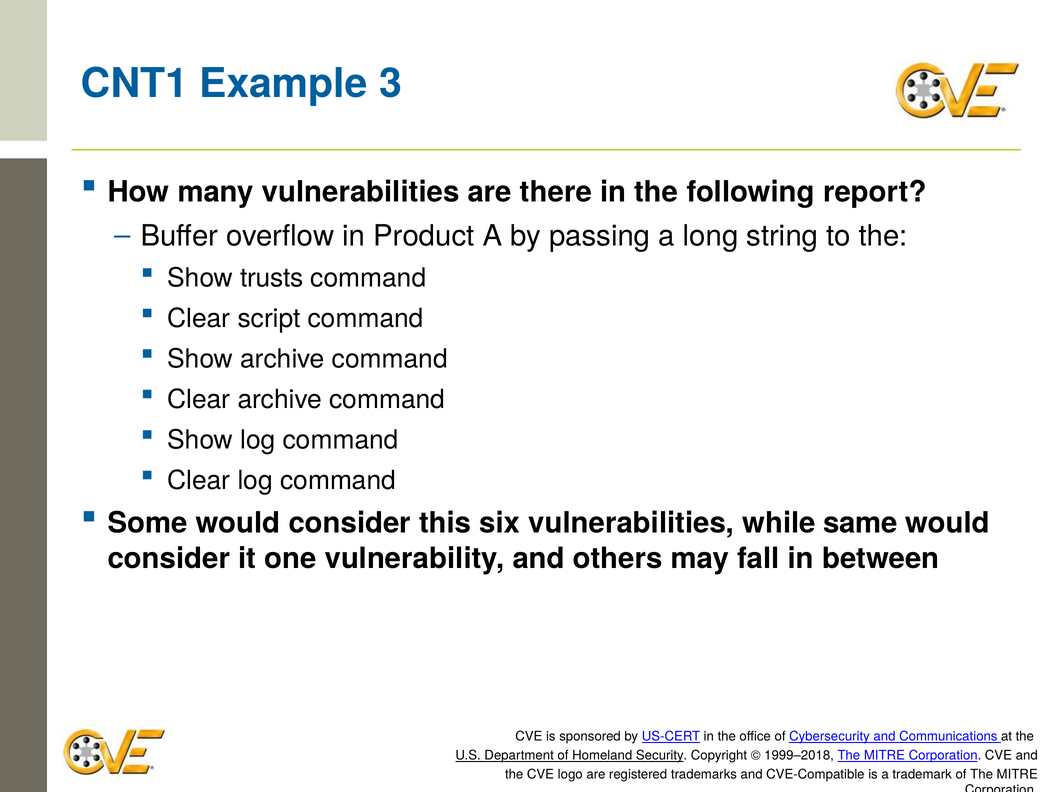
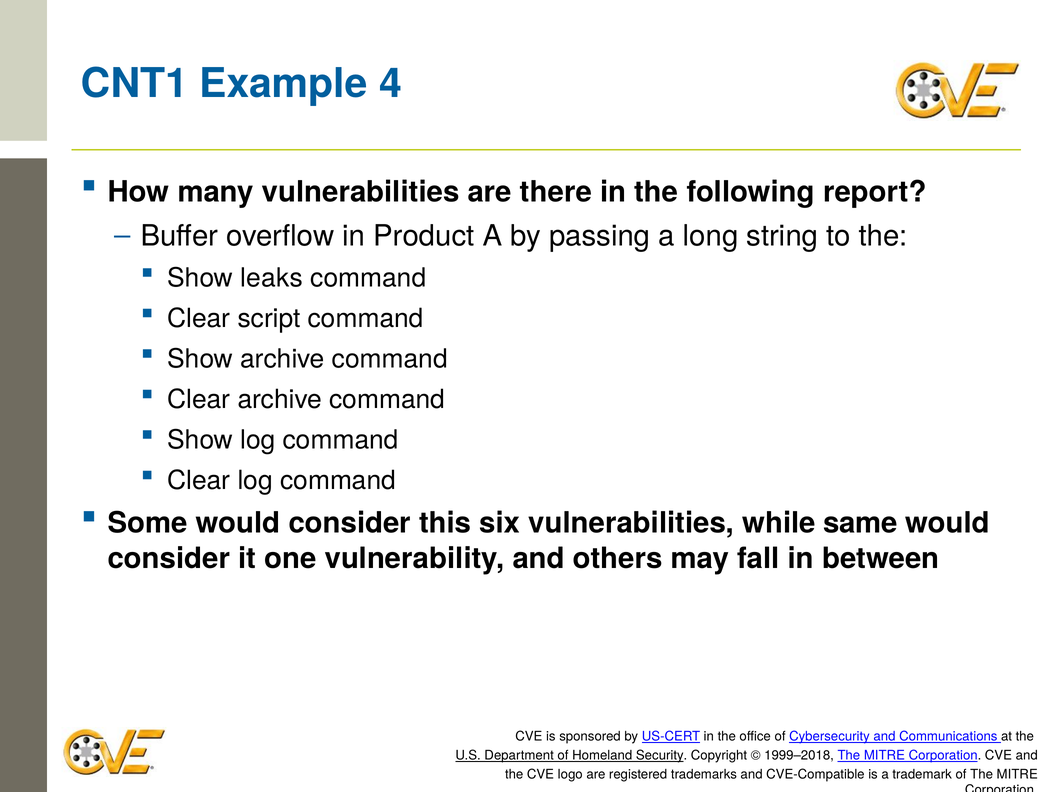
3: 3 -> 4
trusts: trusts -> leaks
